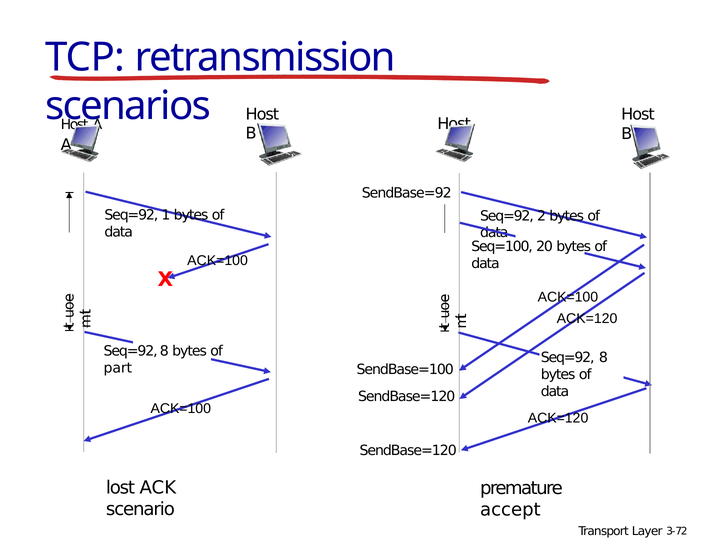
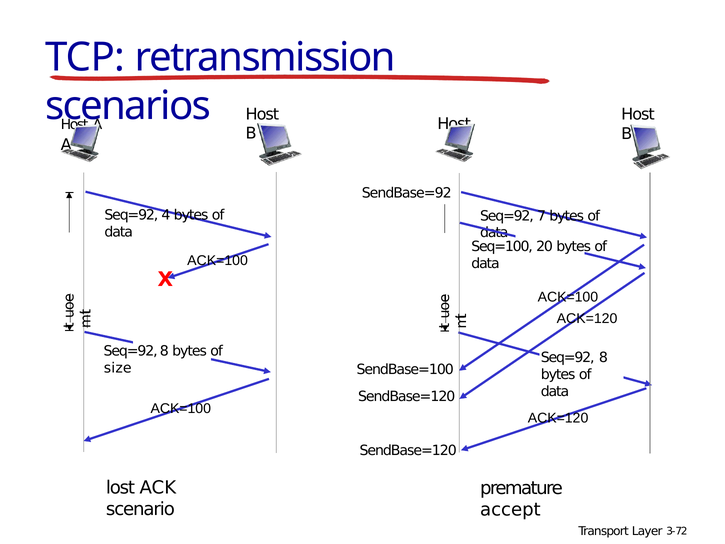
1: 1 -> 4
2: 2 -> 7
part: part -> size
